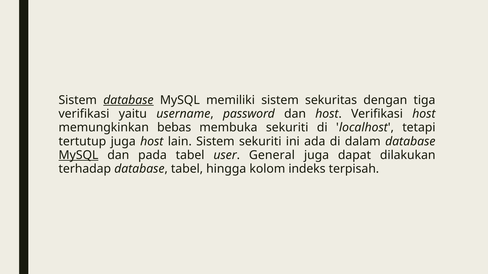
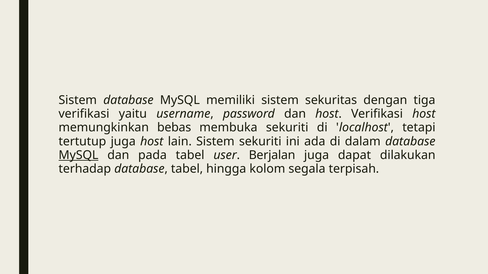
database at (128, 100) underline: present -> none
General: General -> Berjalan
indeks: indeks -> segala
